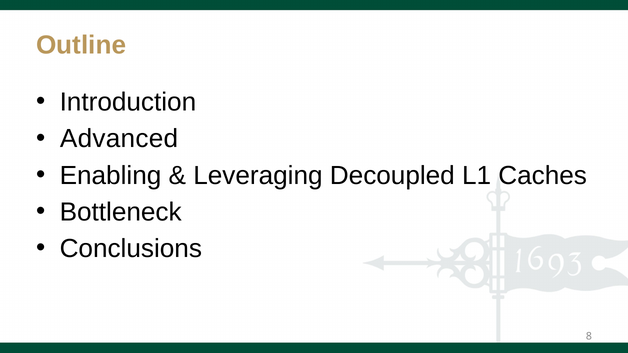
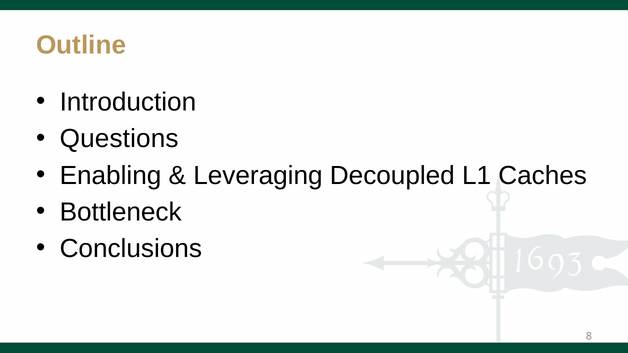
Advanced: Advanced -> Questions
